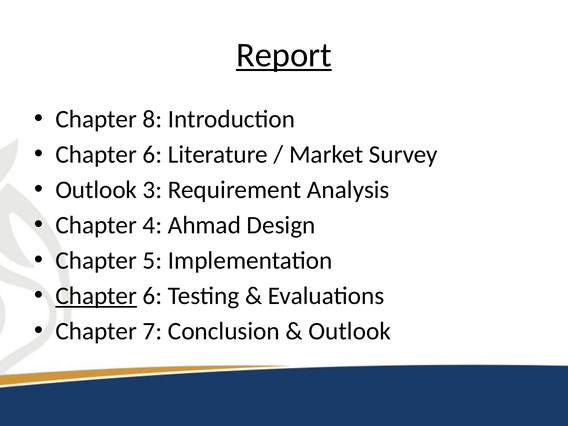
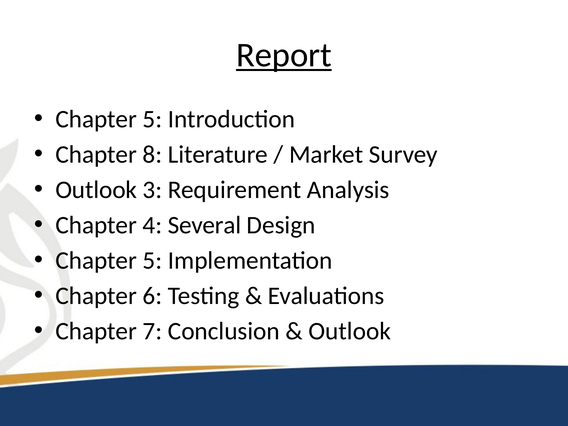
8 at (152, 119): 8 -> 5
6 at (152, 155): 6 -> 8
Ahmad: Ahmad -> Several
Chapter at (96, 296) underline: present -> none
